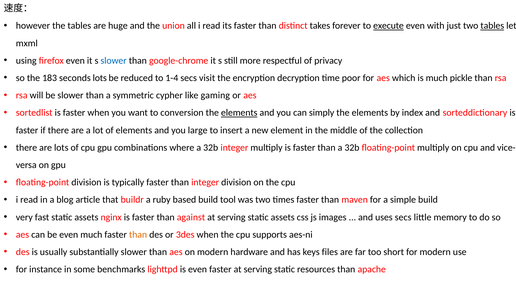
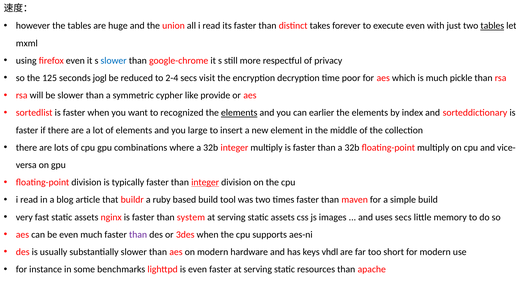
execute underline: present -> none
183: 183 -> 125
seconds lots: lots -> jogl
1-4: 1-4 -> 2-4
gaming: gaming -> provide
conversion: conversion -> recognized
simply: simply -> earlier
integer at (205, 183) underline: none -> present
against: against -> system
than at (138, 235) colour: orange -> purple
files: files -> vhdl
